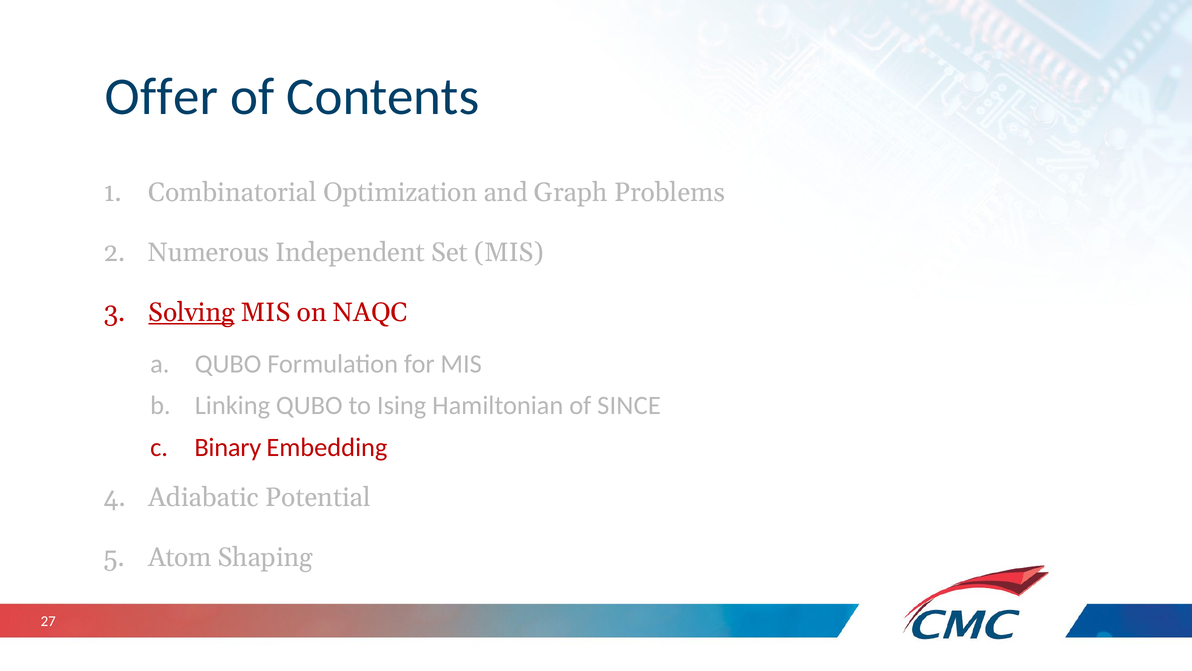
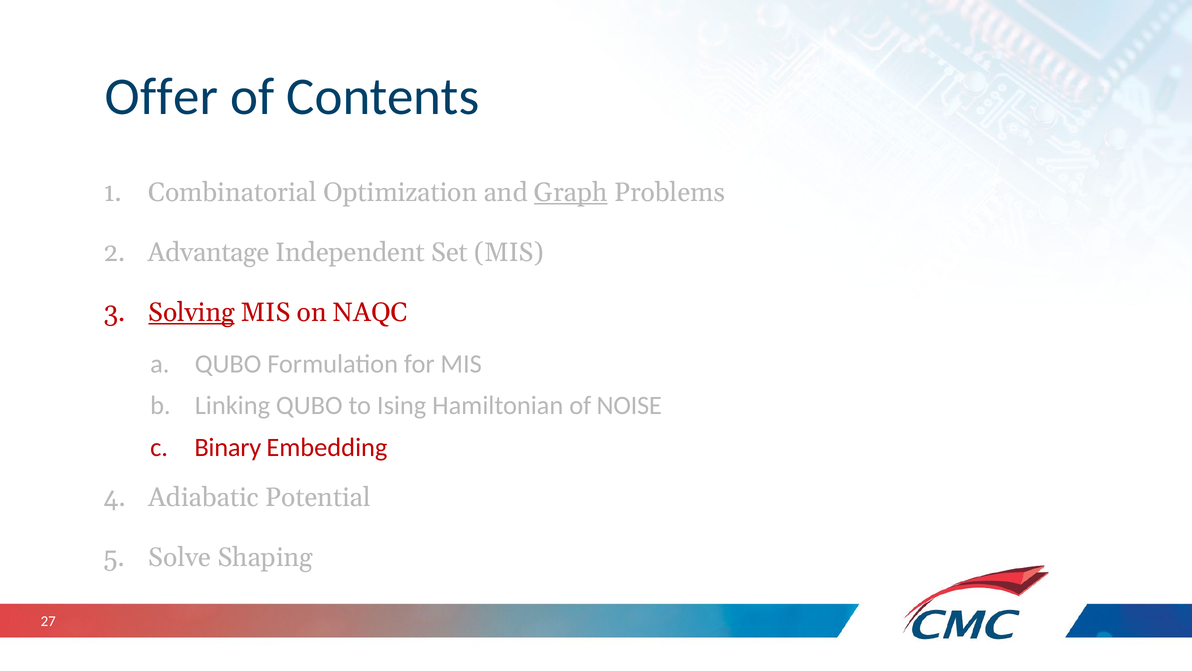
Graph underline: none -> present
Numerous: Numerous -> Advantage
SINCE: SINCE -> NOISE
Atom: Atom -> Solve
